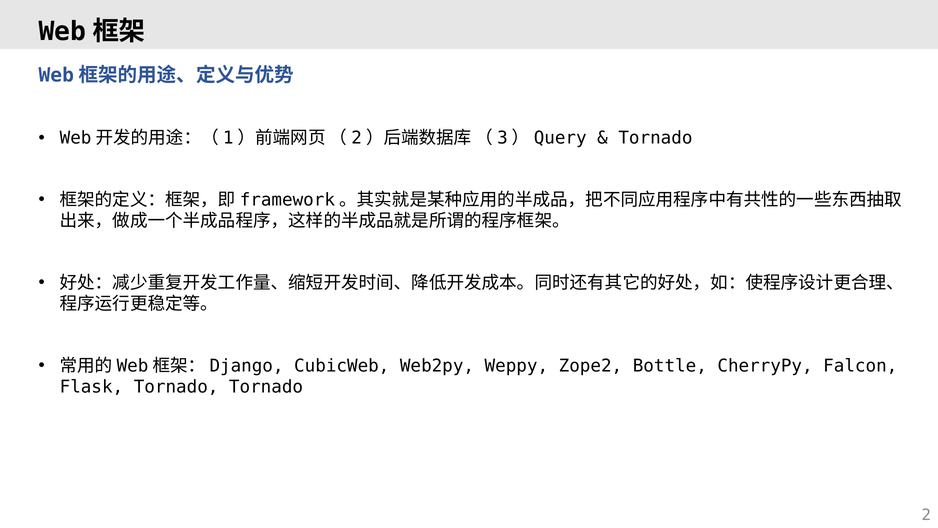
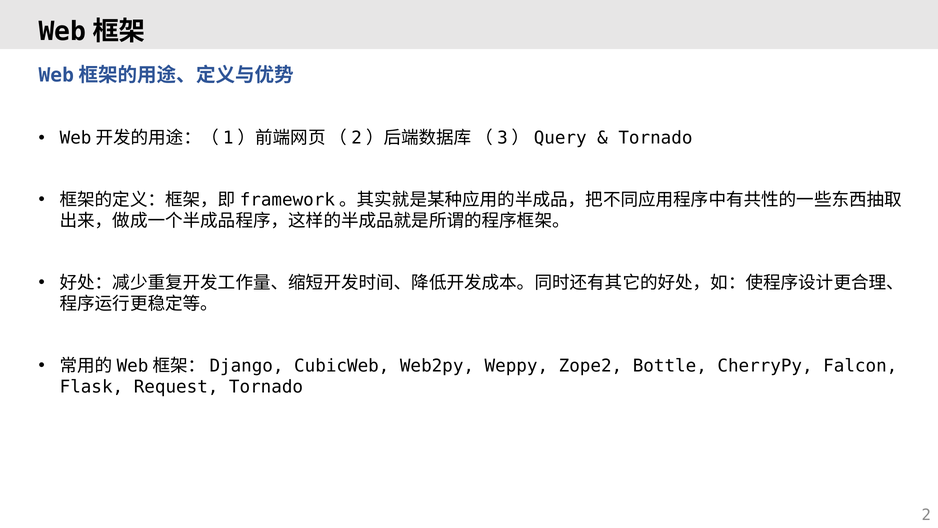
Flask Tornado: Tornado -> Request
